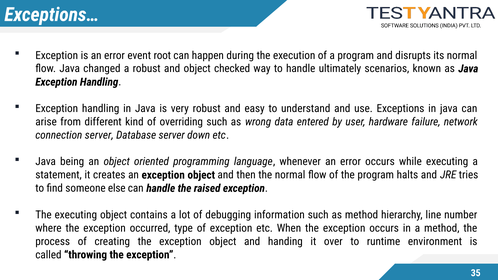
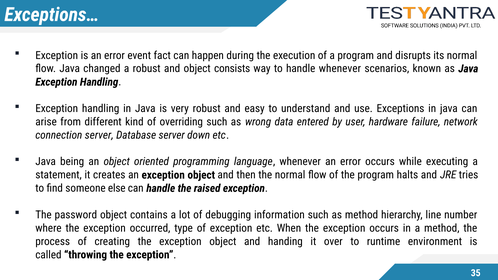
root: root -> fact
checked: checked -> consists
handle ultimately: ultimately -> whenever
The executing: executing -> password
